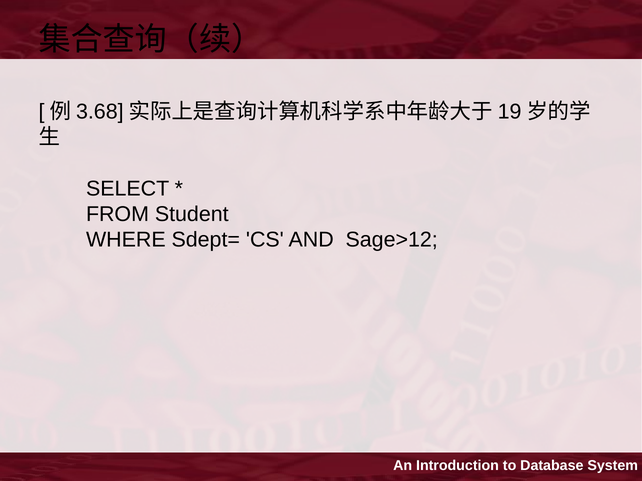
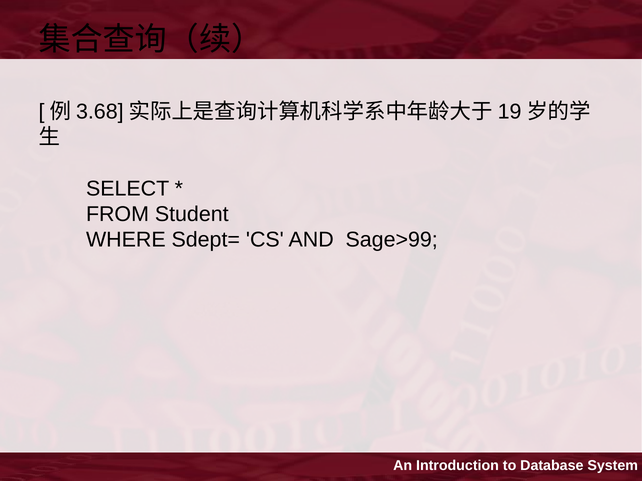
Sage>12: Sage>12 -> Sage>99
